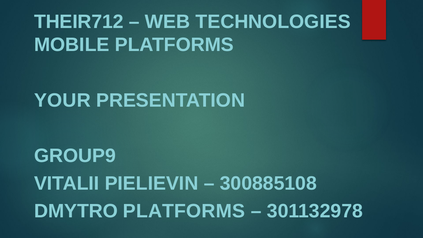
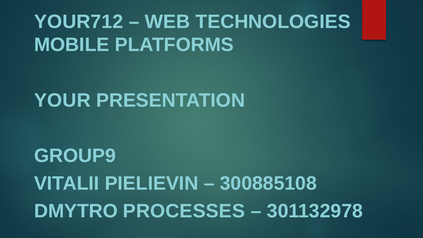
THEIR712: THEIR712 -> YOUR712
DMYTRO PLATFORMS: PLATFORMS -> PROCESSES
